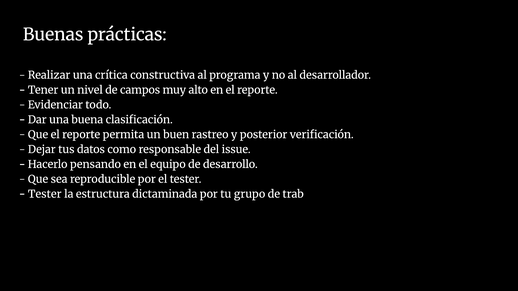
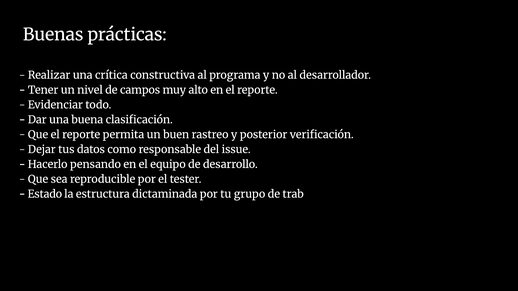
Tester at (45, 194): Tester -> Estado
